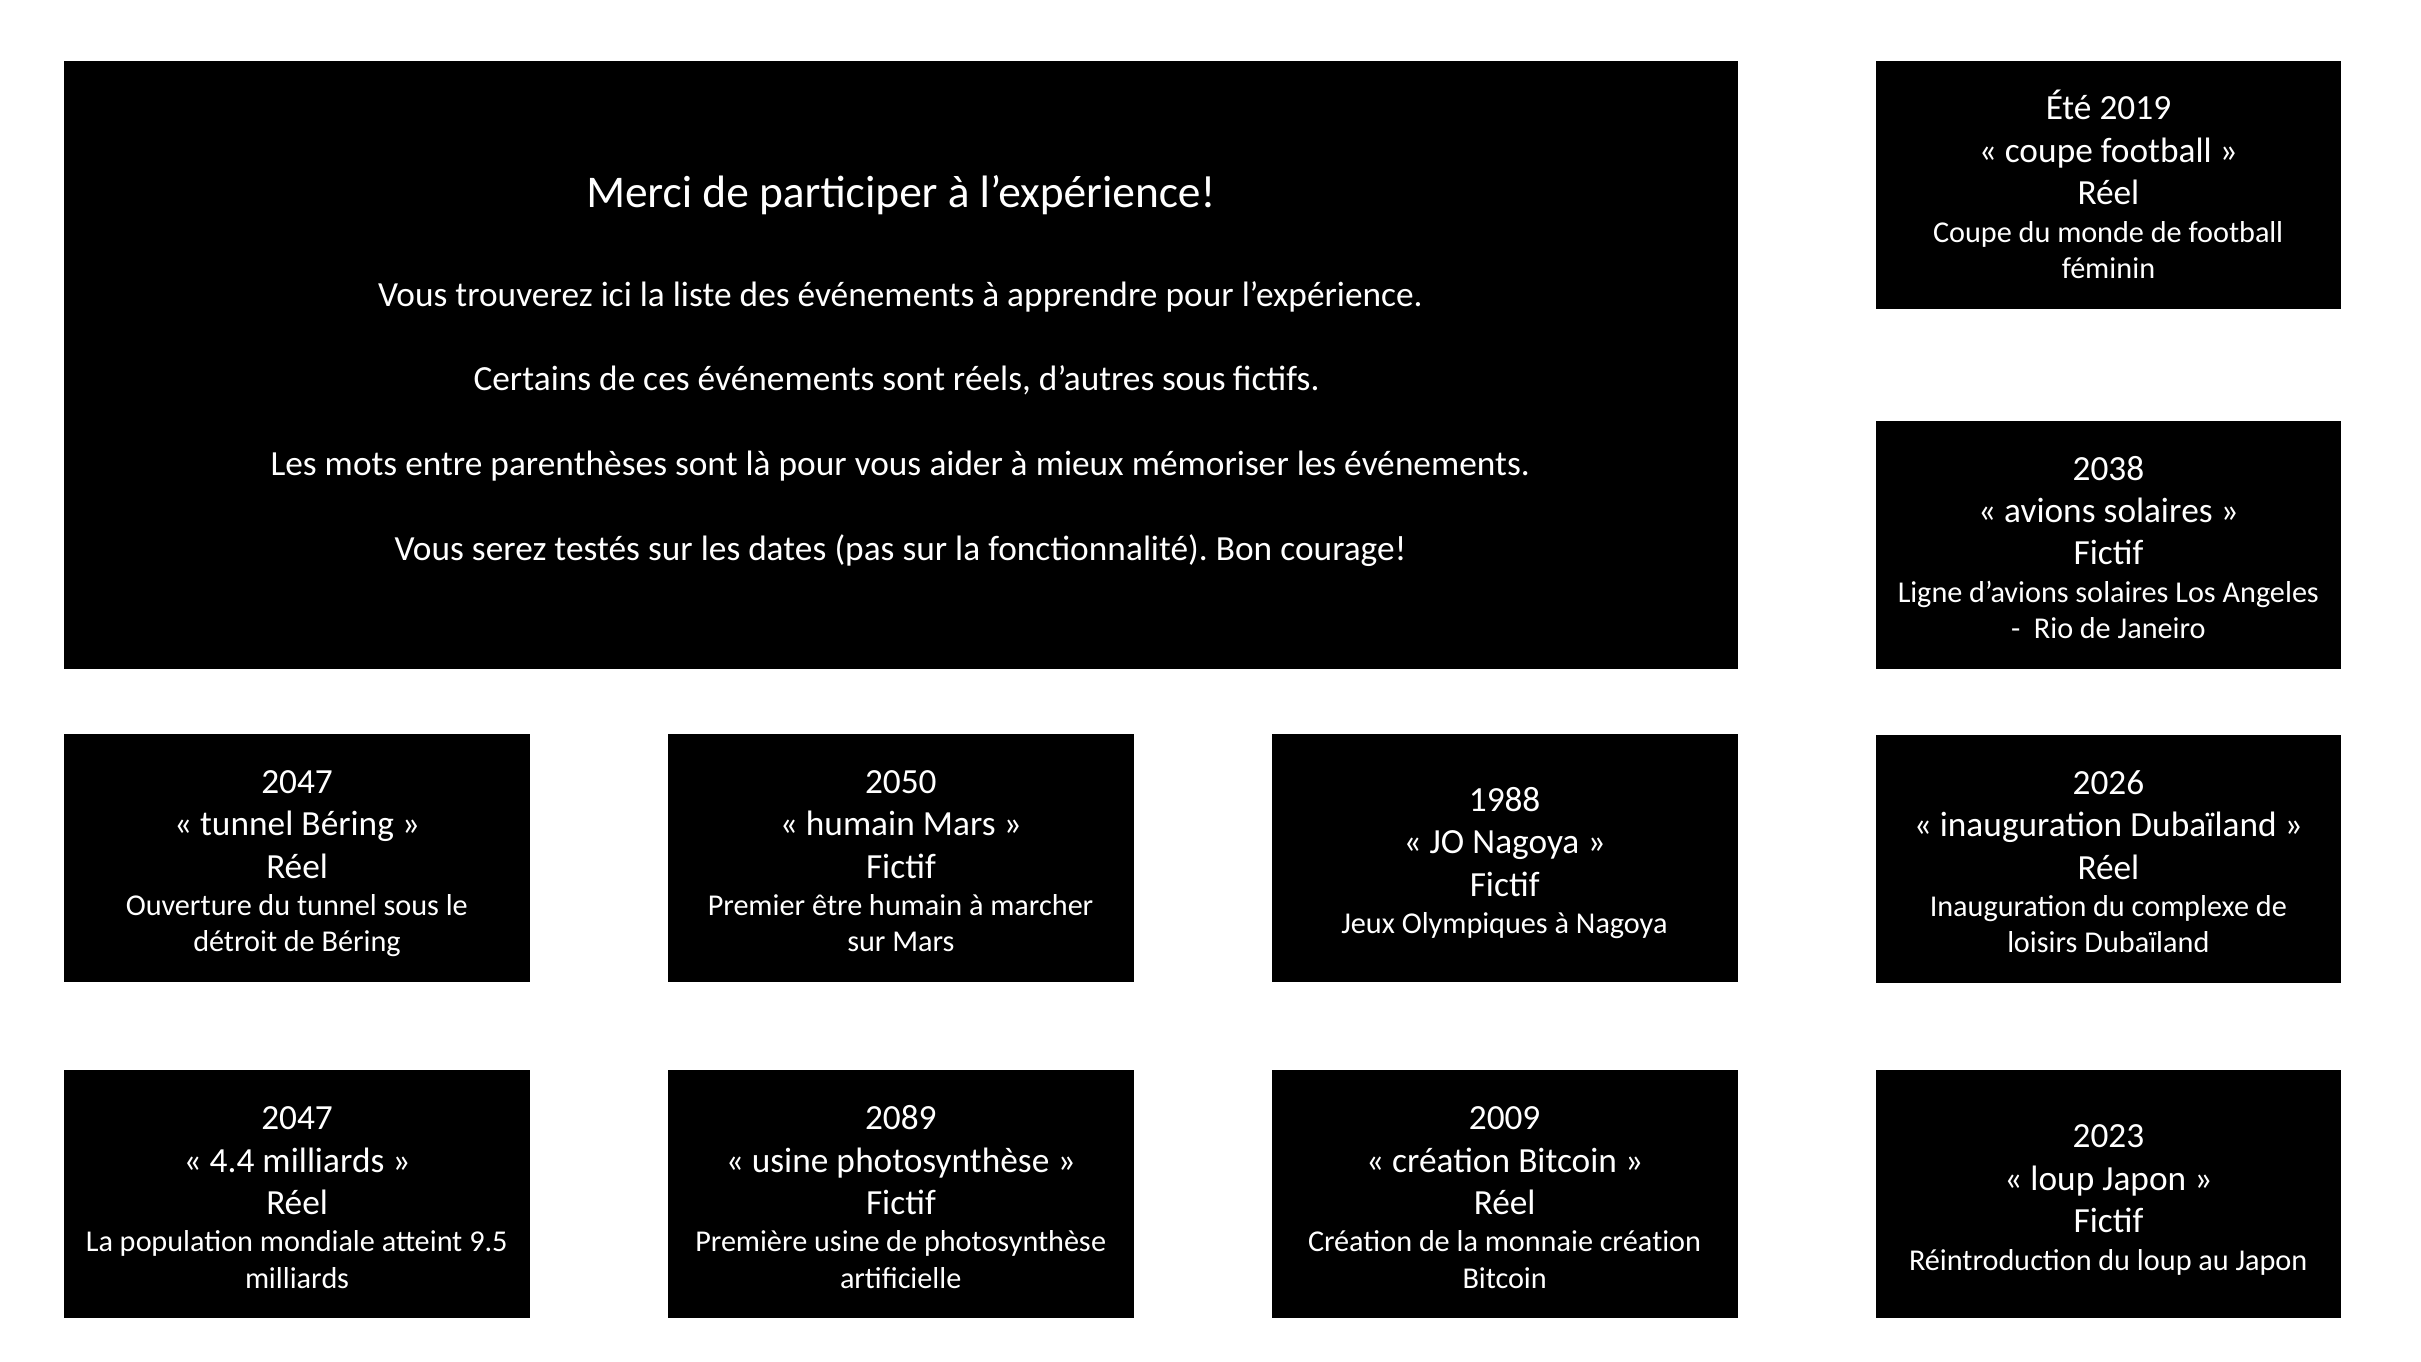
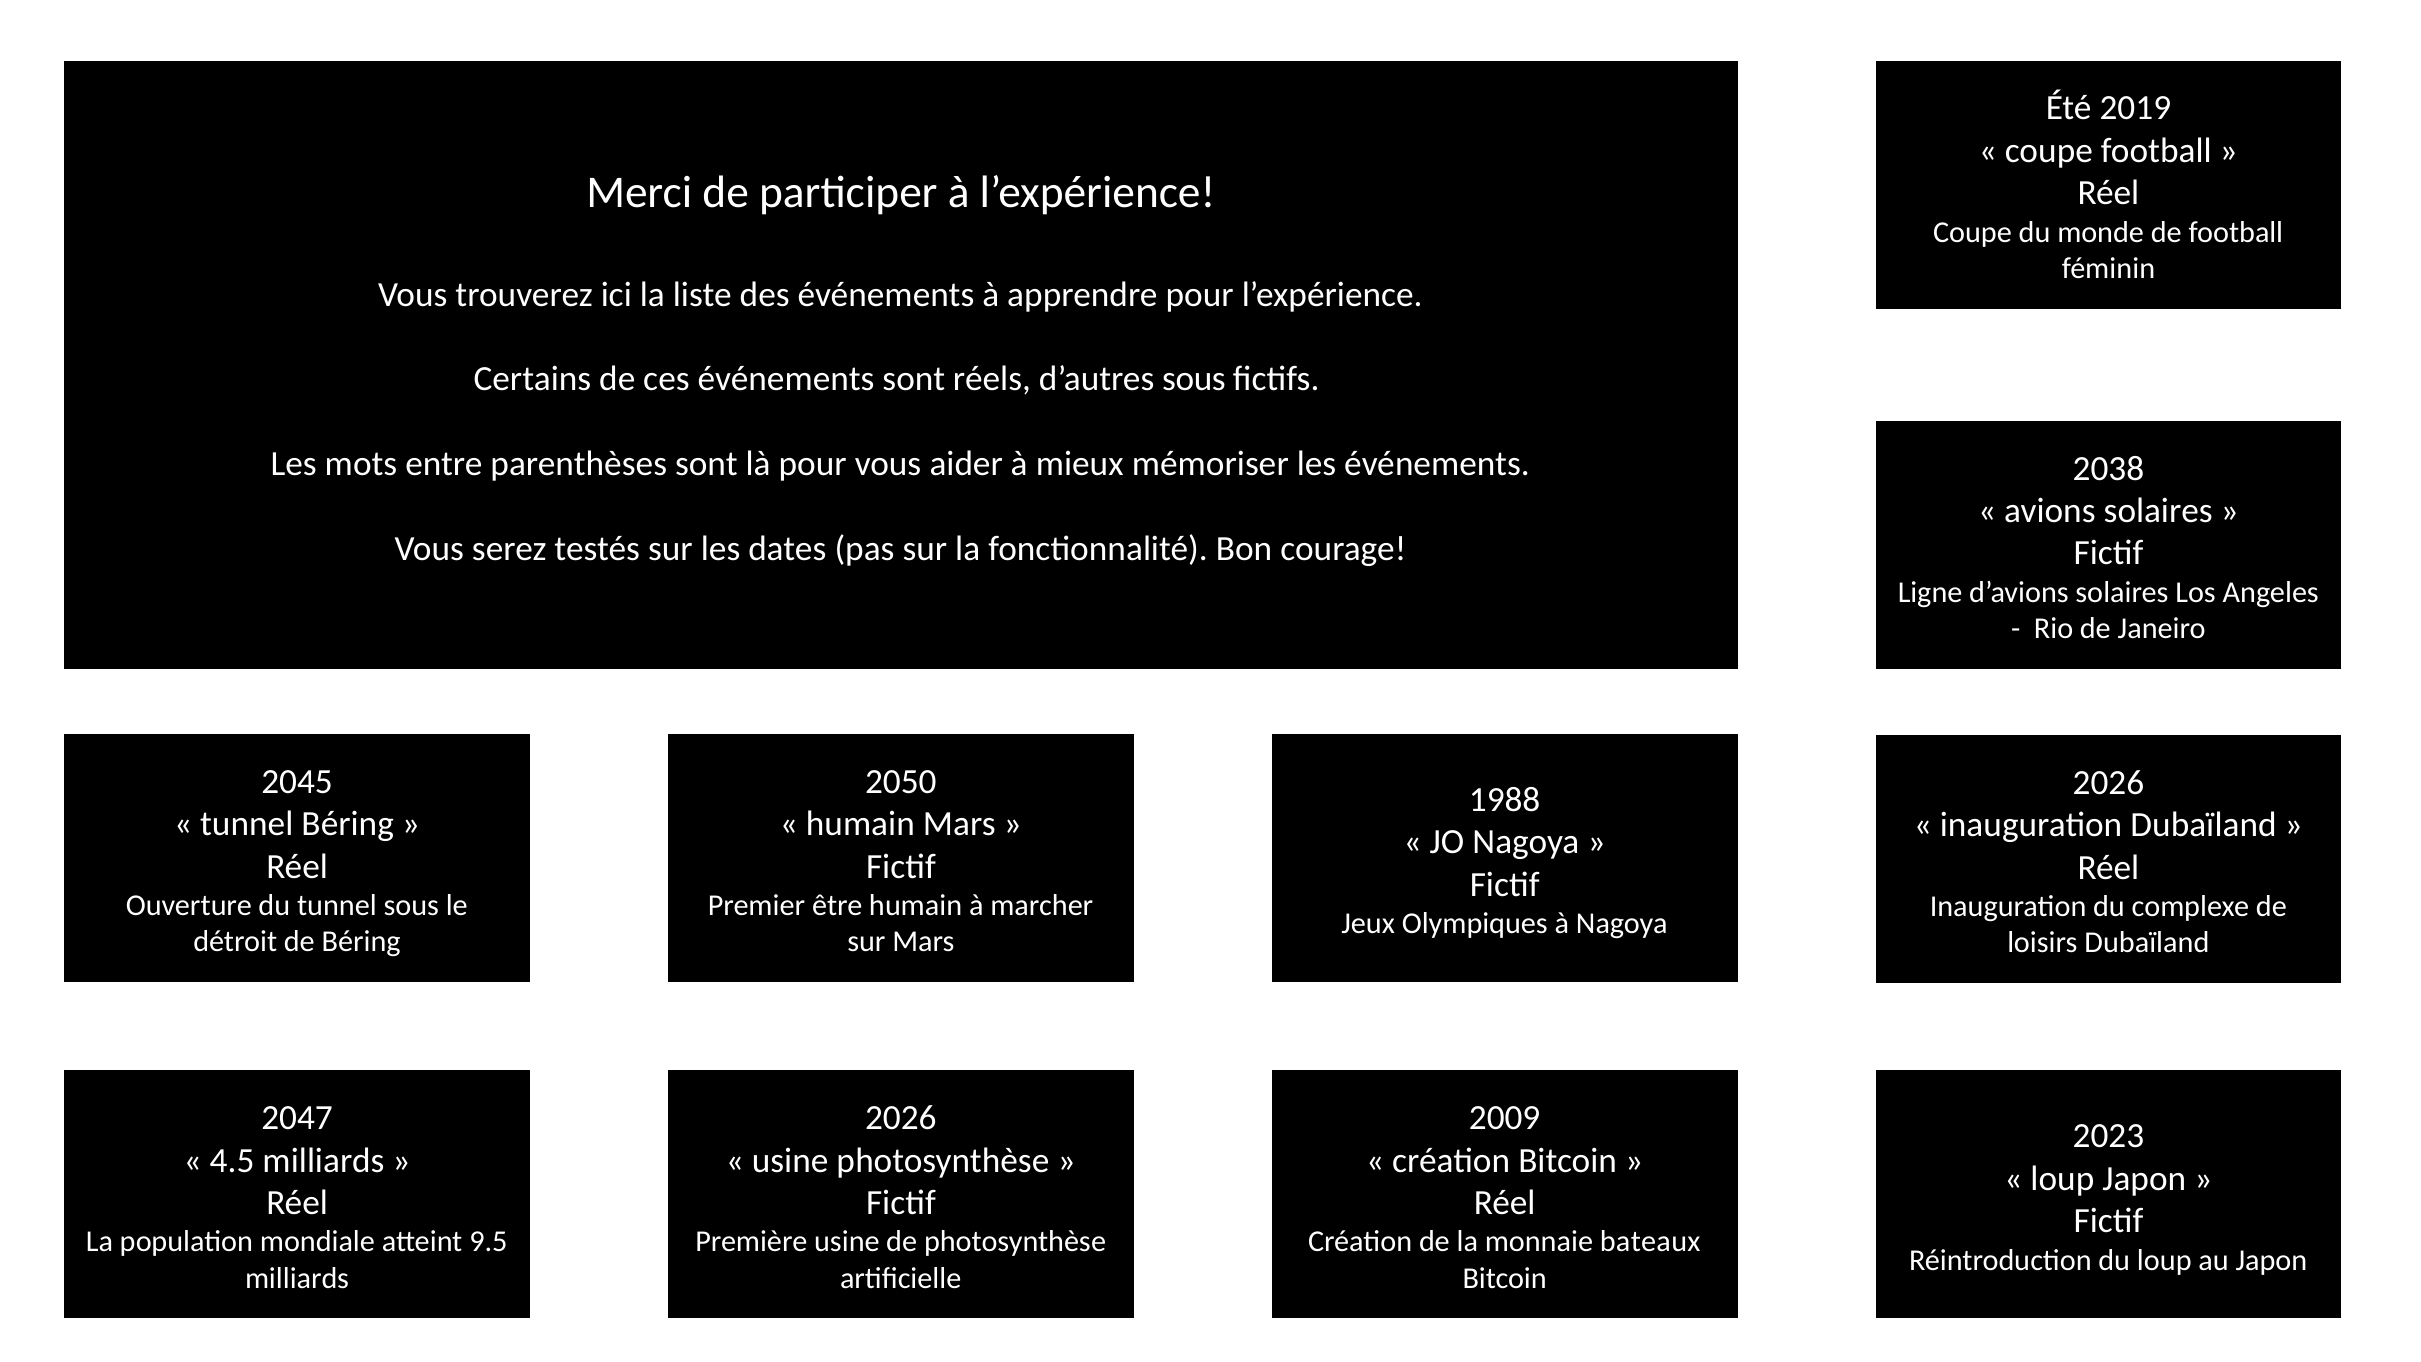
2047 at (297, 782): 2047 -> 2045
2089 at (901, 1118): 2089 -> 2026
4.4: 4.4 -> 4.5
monnaie création: création -> bateaux
